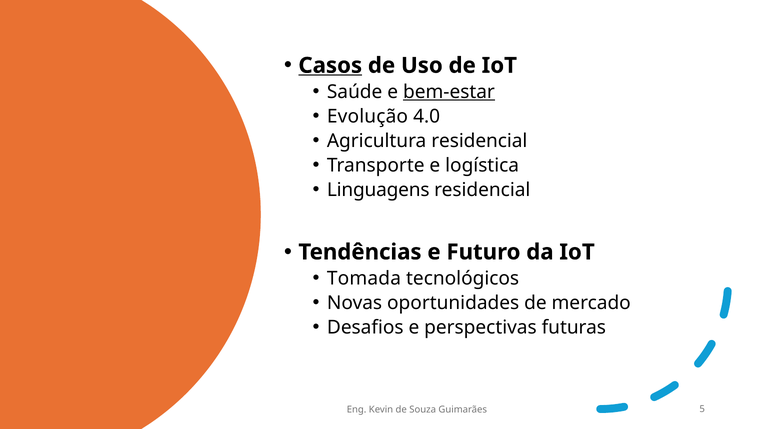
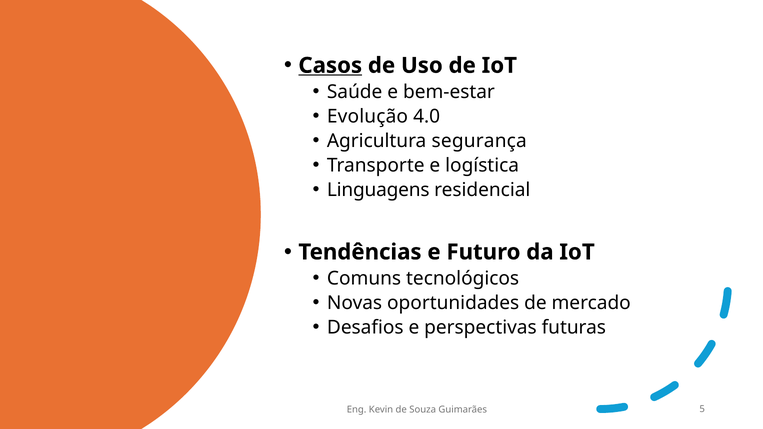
bem-estar underline: present -> none
Agricultura residencial: residencial -> segurança
Tomada: Tomada -> Comuns
